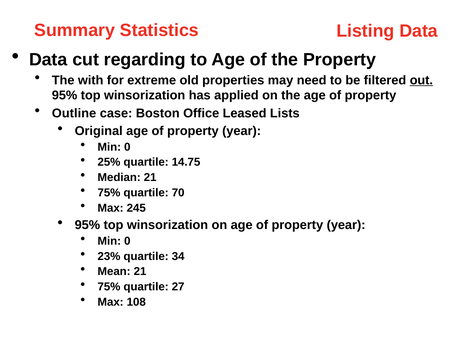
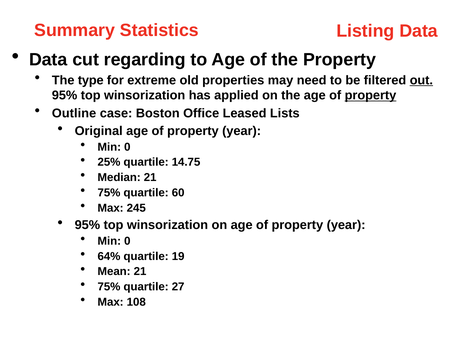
with: with -> type
property at (371, 95) underline: none -> present
70: 70 -> 60
23%: 23% -> 64%
34: 34 -> 19
